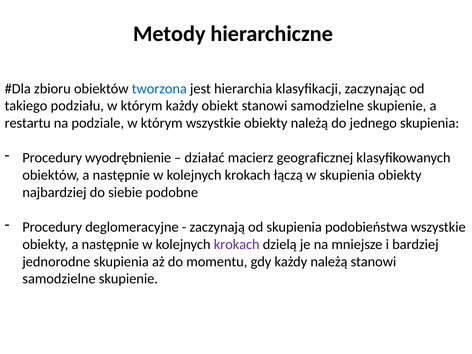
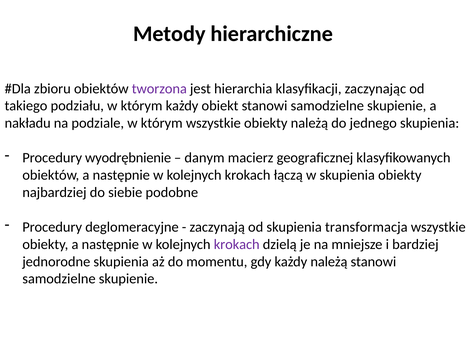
tworzona colour: blue -> purple
restartu: restartu -> nakładu
działać: działać -> danym
podobieństwa: podobieństwa -> transformacja
